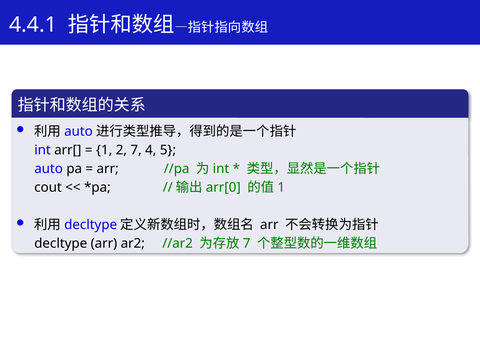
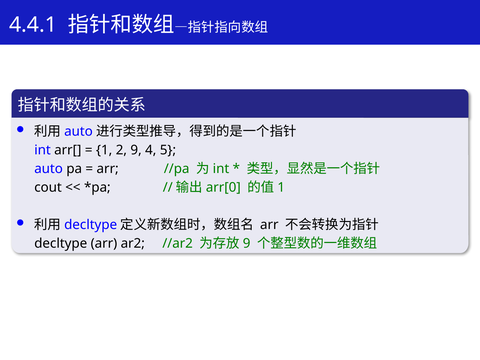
2 7: 7 -> 9
7 at (247, 244): 7 -> 9
